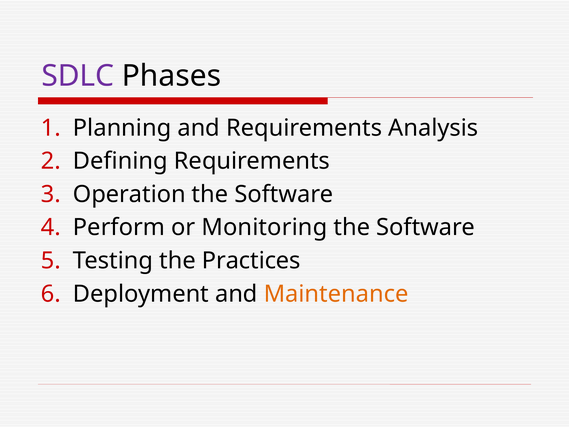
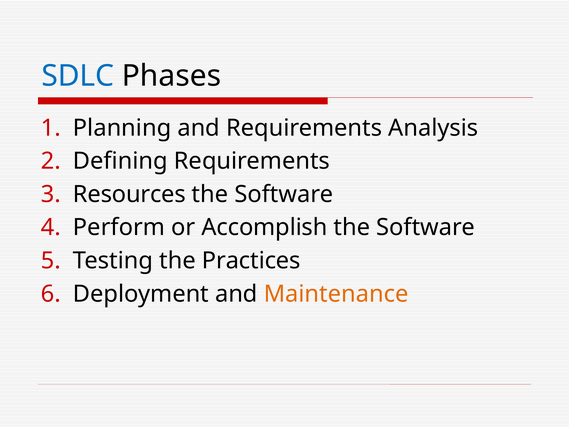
SDLC colour: purple -> blue
Operation: Operation -> Resources
Monitoring: Monitoring -> Accomplish
